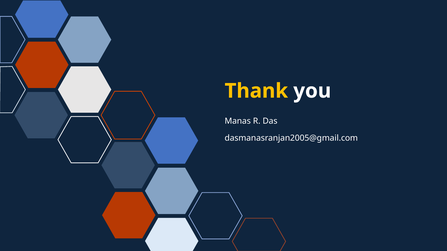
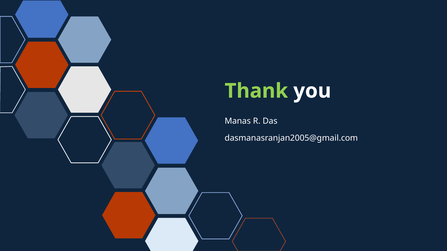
Thank colour: yellow -> light green
